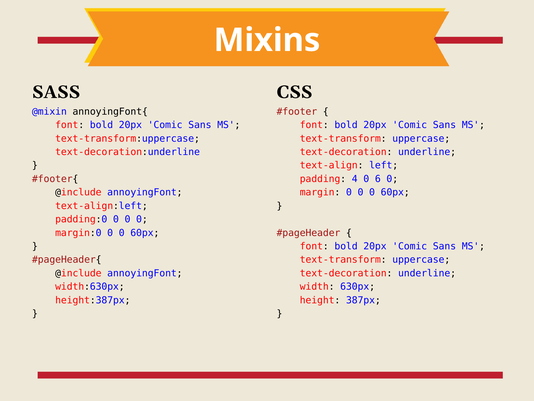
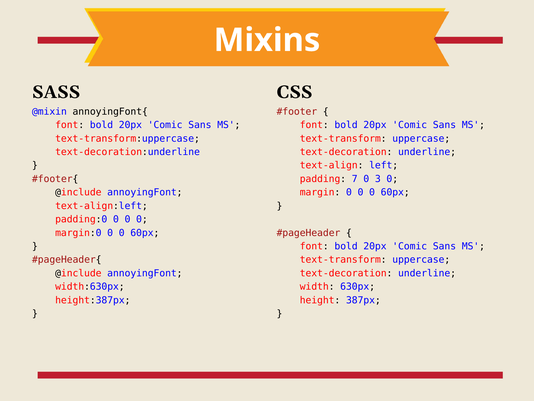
4: 4 -> 7
6: 6 -> 3
